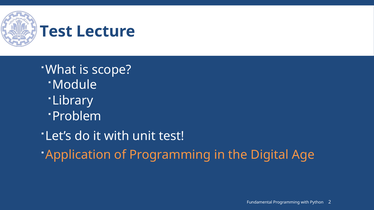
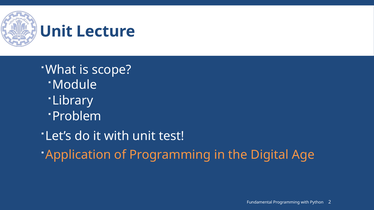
Test at (56, 31): Test -> Unit
